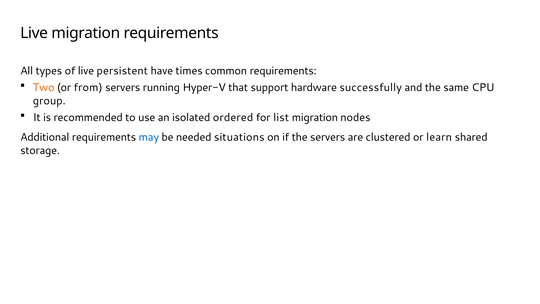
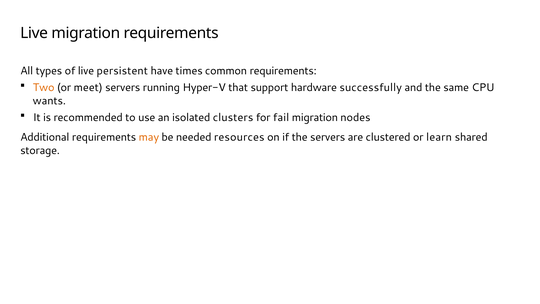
from: from -> meet
group: group -> wants
ordered: ordered -> clusters
list: list -> fail
may colour: blue -> orange
situations: situations -> resources
